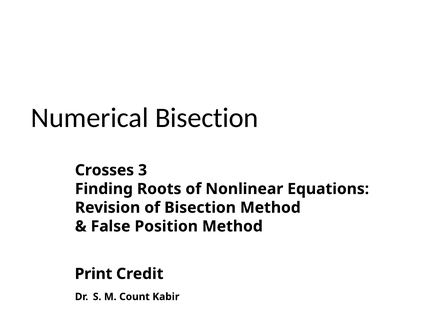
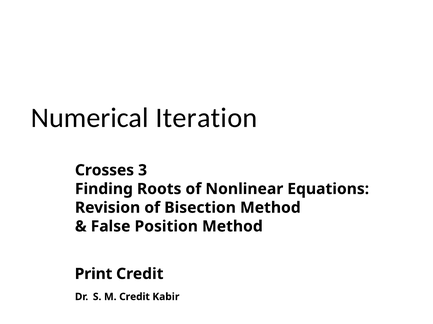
Numerical Bisection: Bisection -> Iteration
M Count: Count -> Credit
